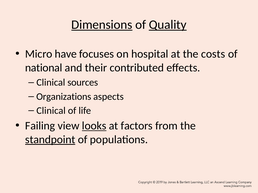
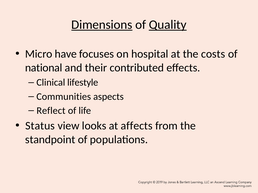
sources: sources -> lifestyle
Organizations: Organizations -> Communities
Clinical at (51, 111): Clinical -> Reflect
Failing: Failing -> Status
looks underline: present -> none
factors: factors -> affects
standpoint underline: present -> none
